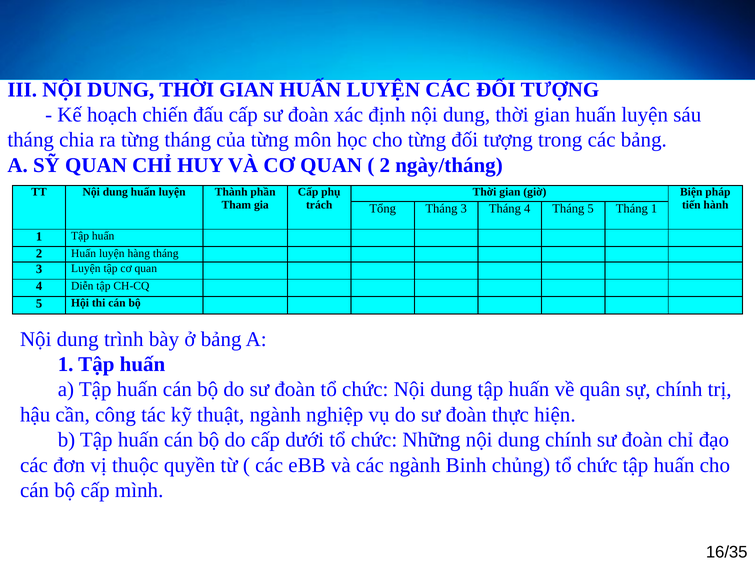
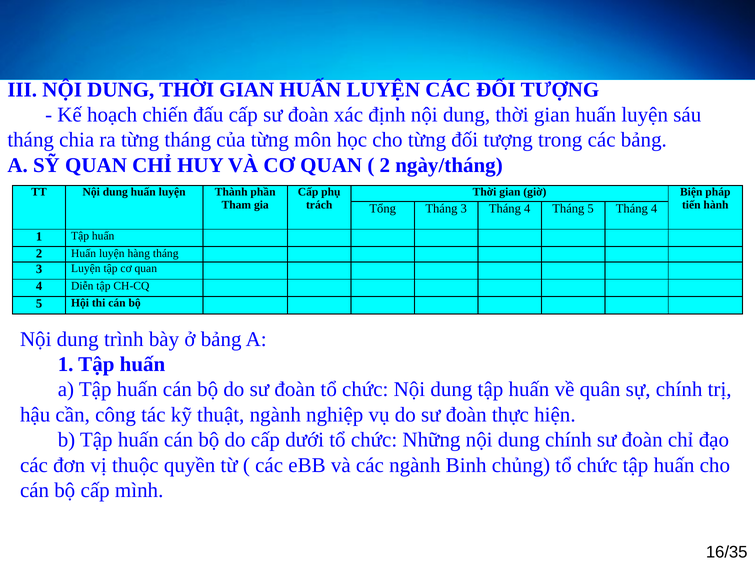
5 Tháng 1: 1 -> 4
